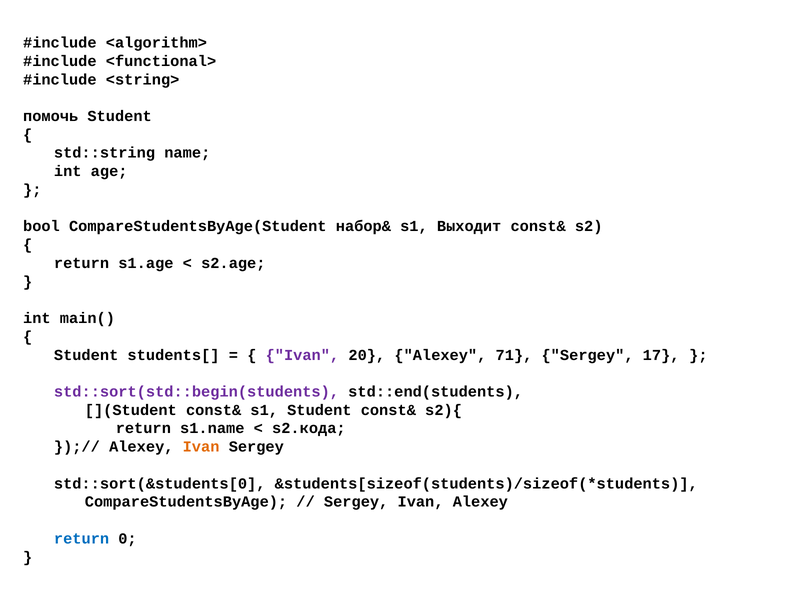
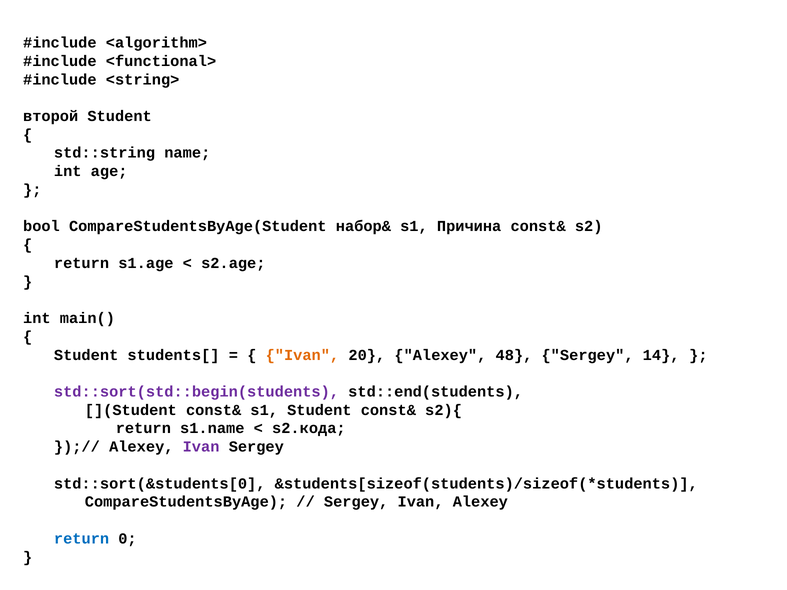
помочь: помочь -> второй
Выходит: Выходит -> Причина
Ivan at (302, 355) colour: purple -> orange
71: 71 -> 48
17: 17 -> 14
Ivan at (201, 447) colour: orange -> purple
